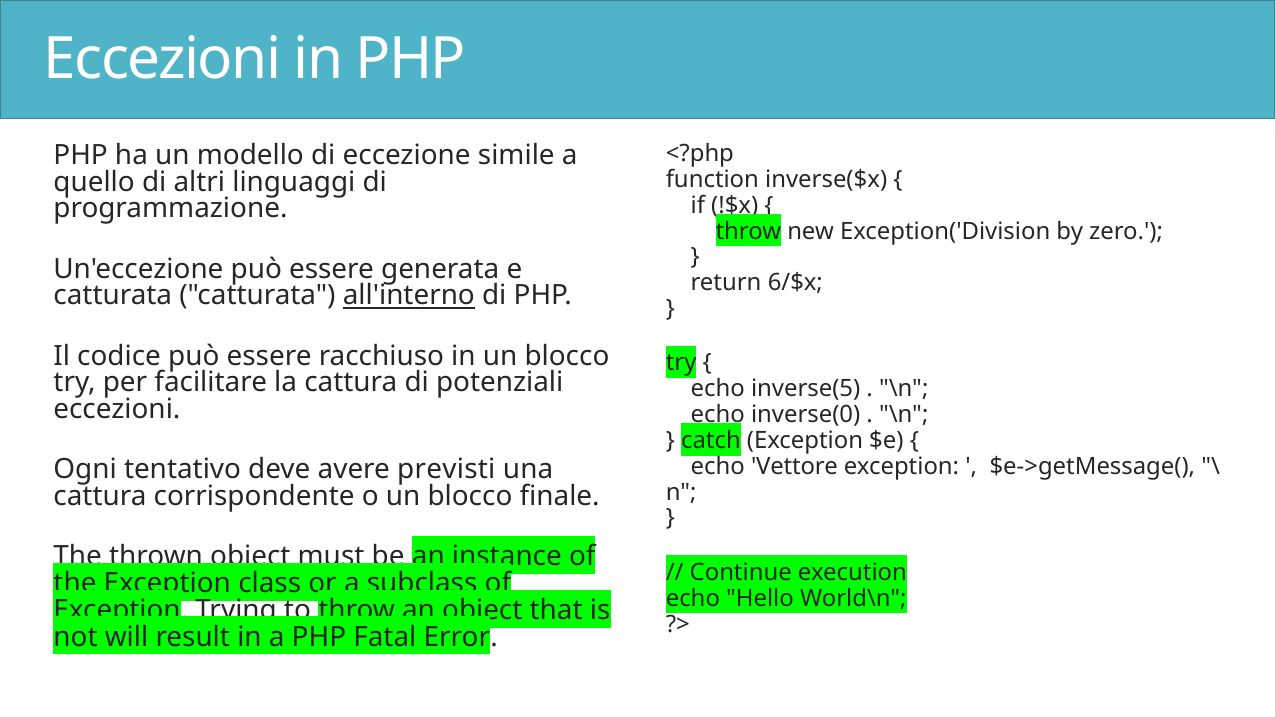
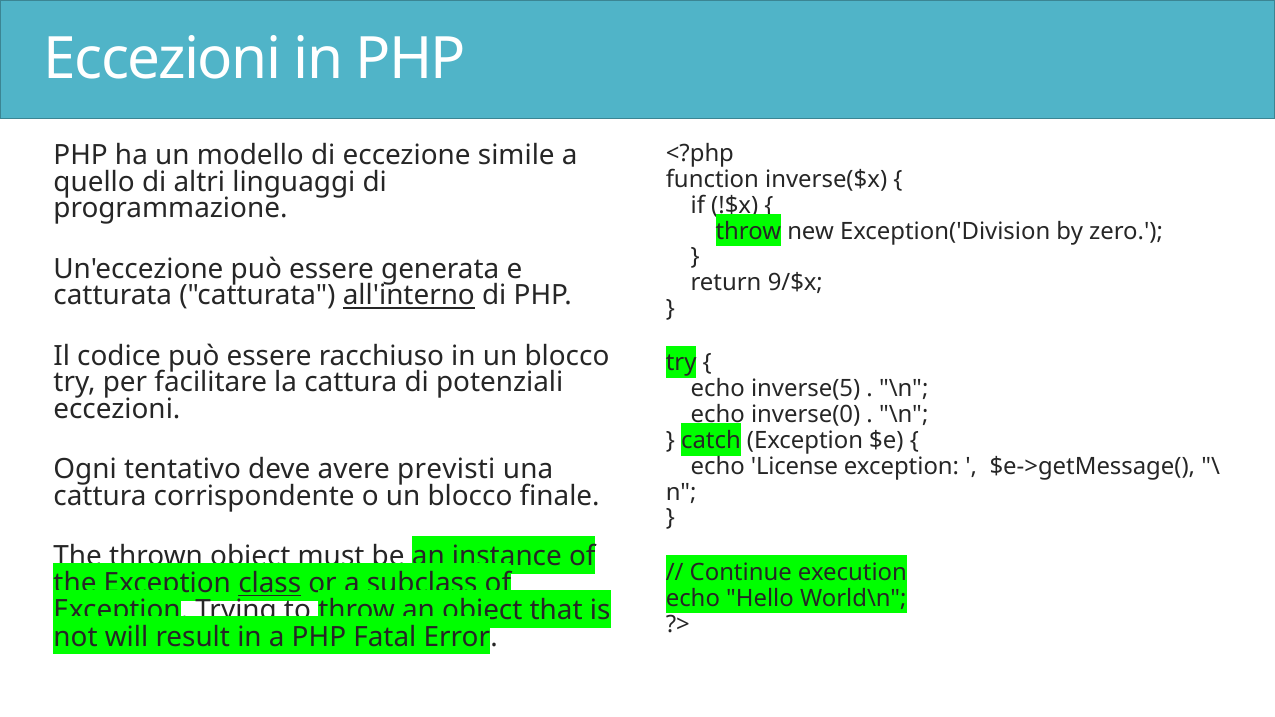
6/$x: 6/$x -> 9/$x
Vettore: Vettore -> License
class underline: none -> present
